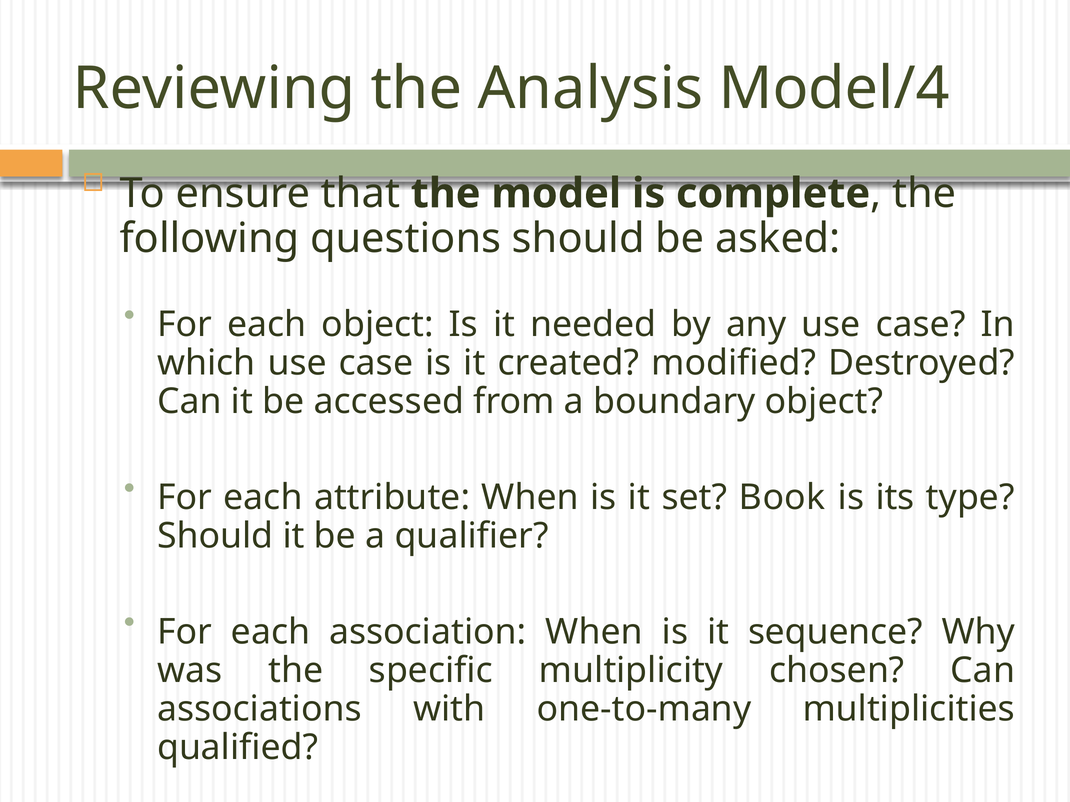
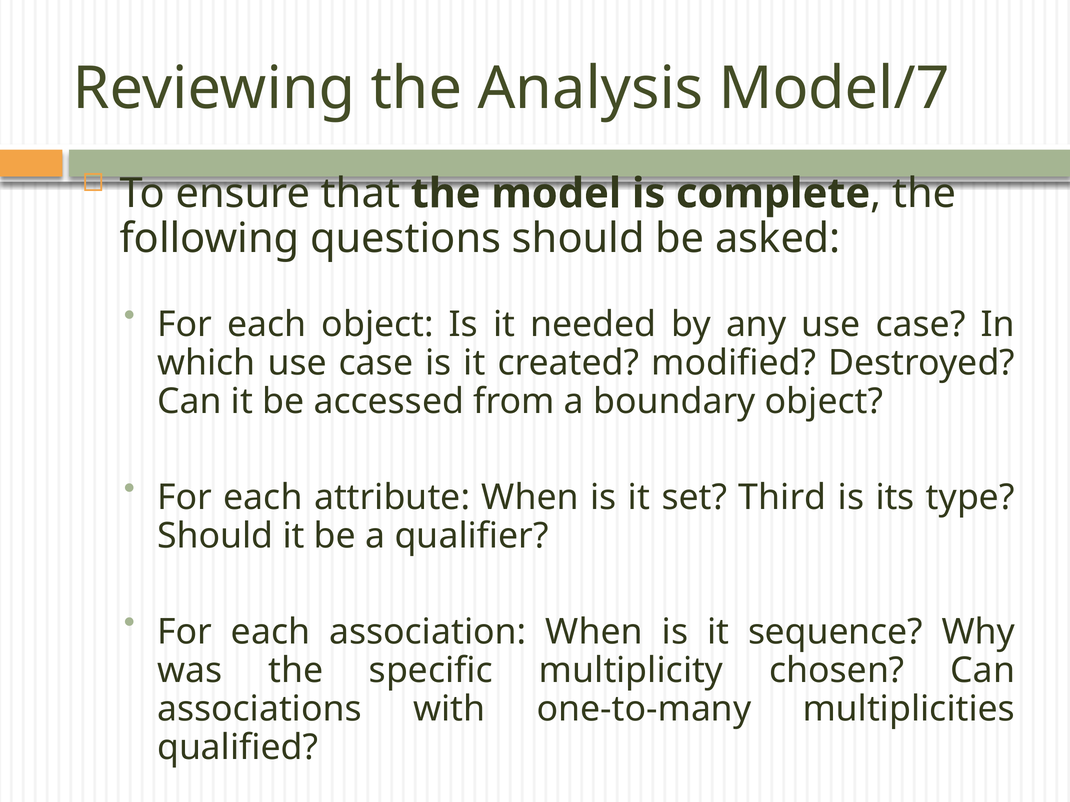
Model/4: Model/4 -> Model/7
Book: Book -> Third
